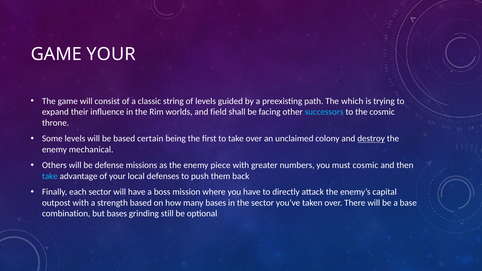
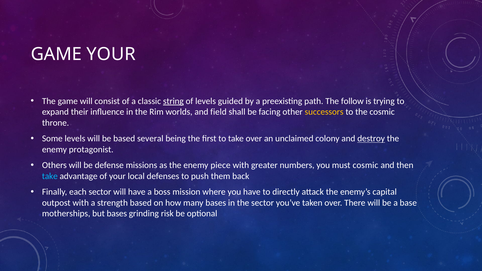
string underline: none -> present
which: which -> follow
successors colour: light blue -> yellow
certain: certain -> several
mechanical: mechanical -> protagonist
combination: combination -> motherships
still: still -> risk
